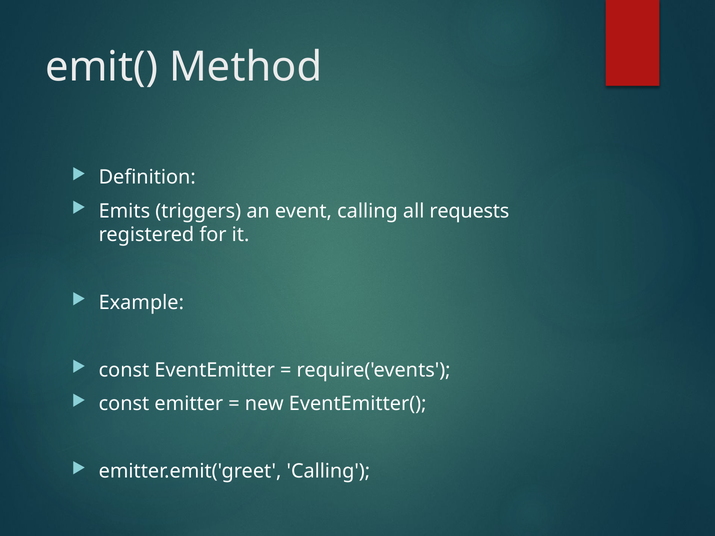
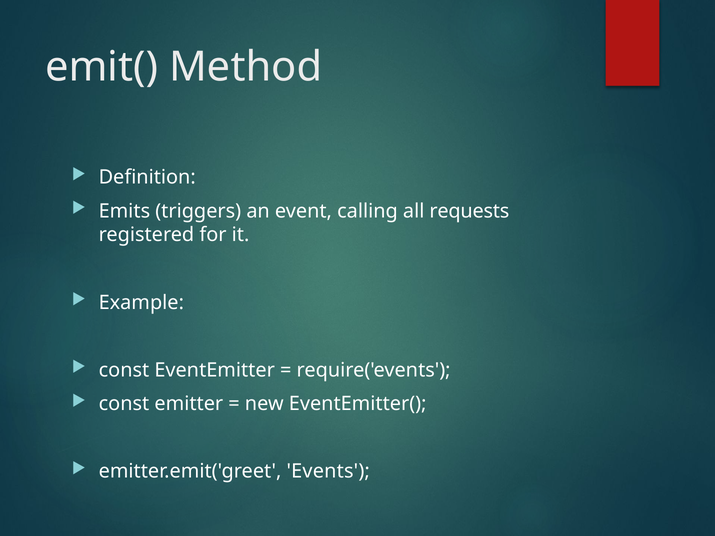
emitter.emit('greet Calling: Calling -> Events
